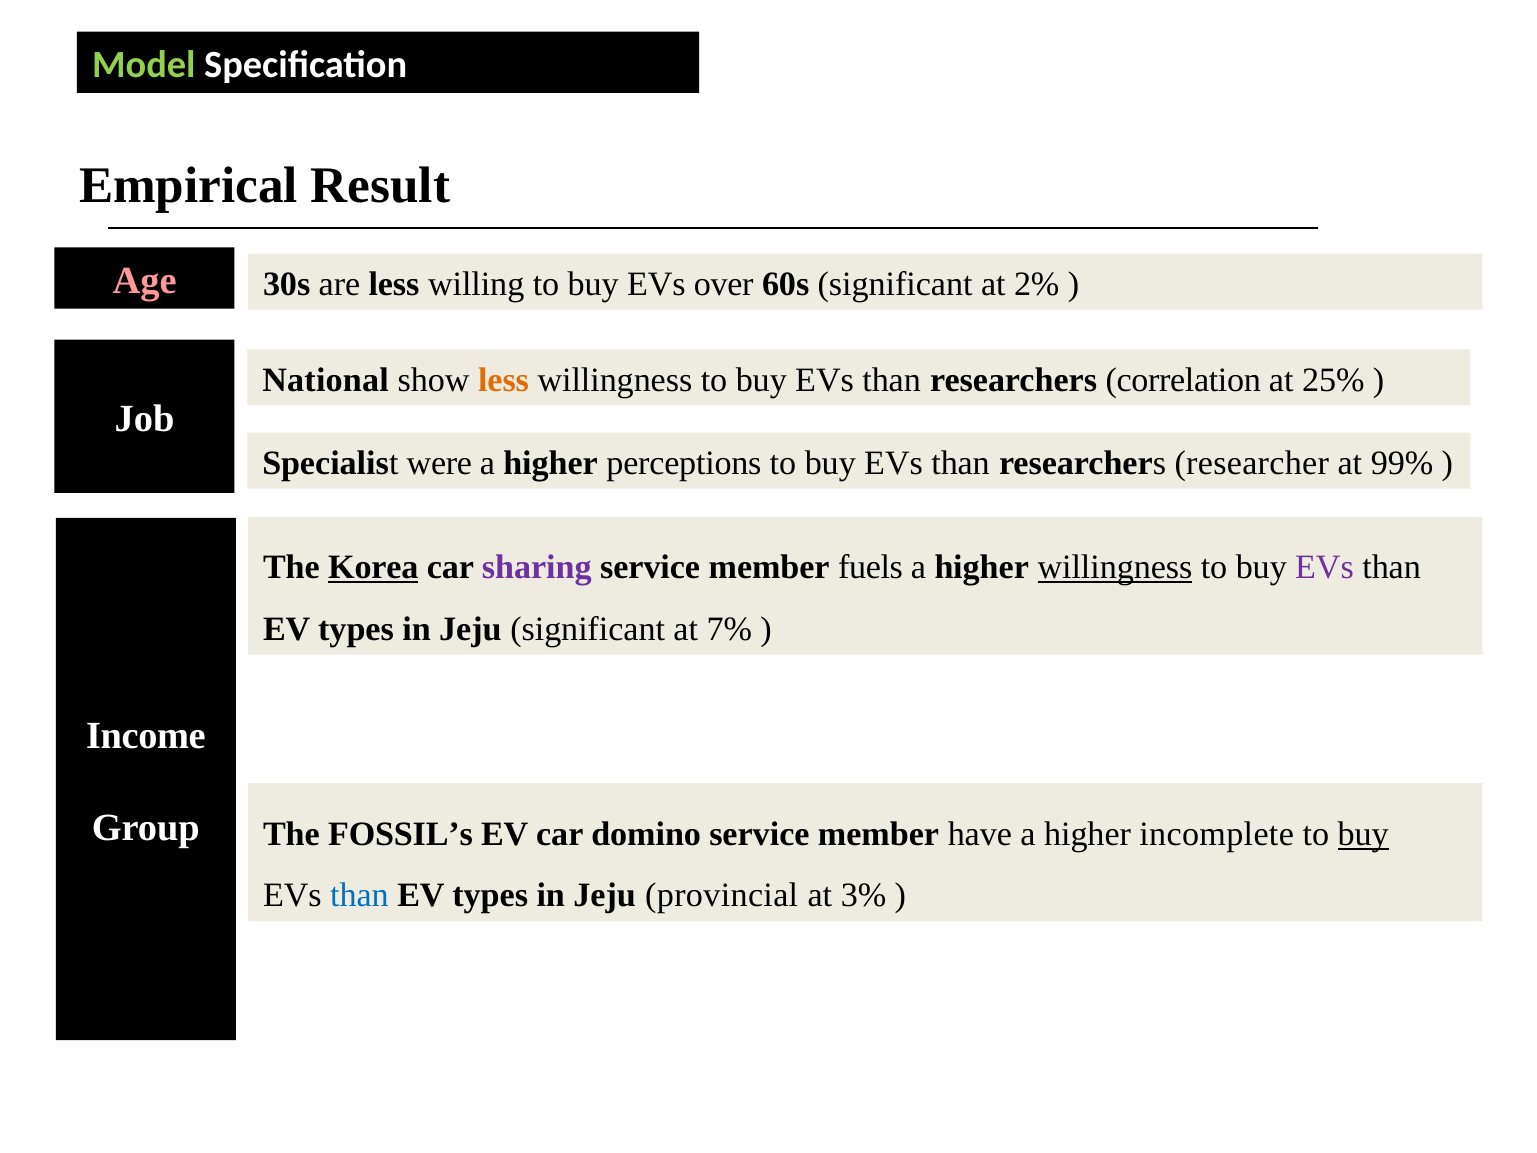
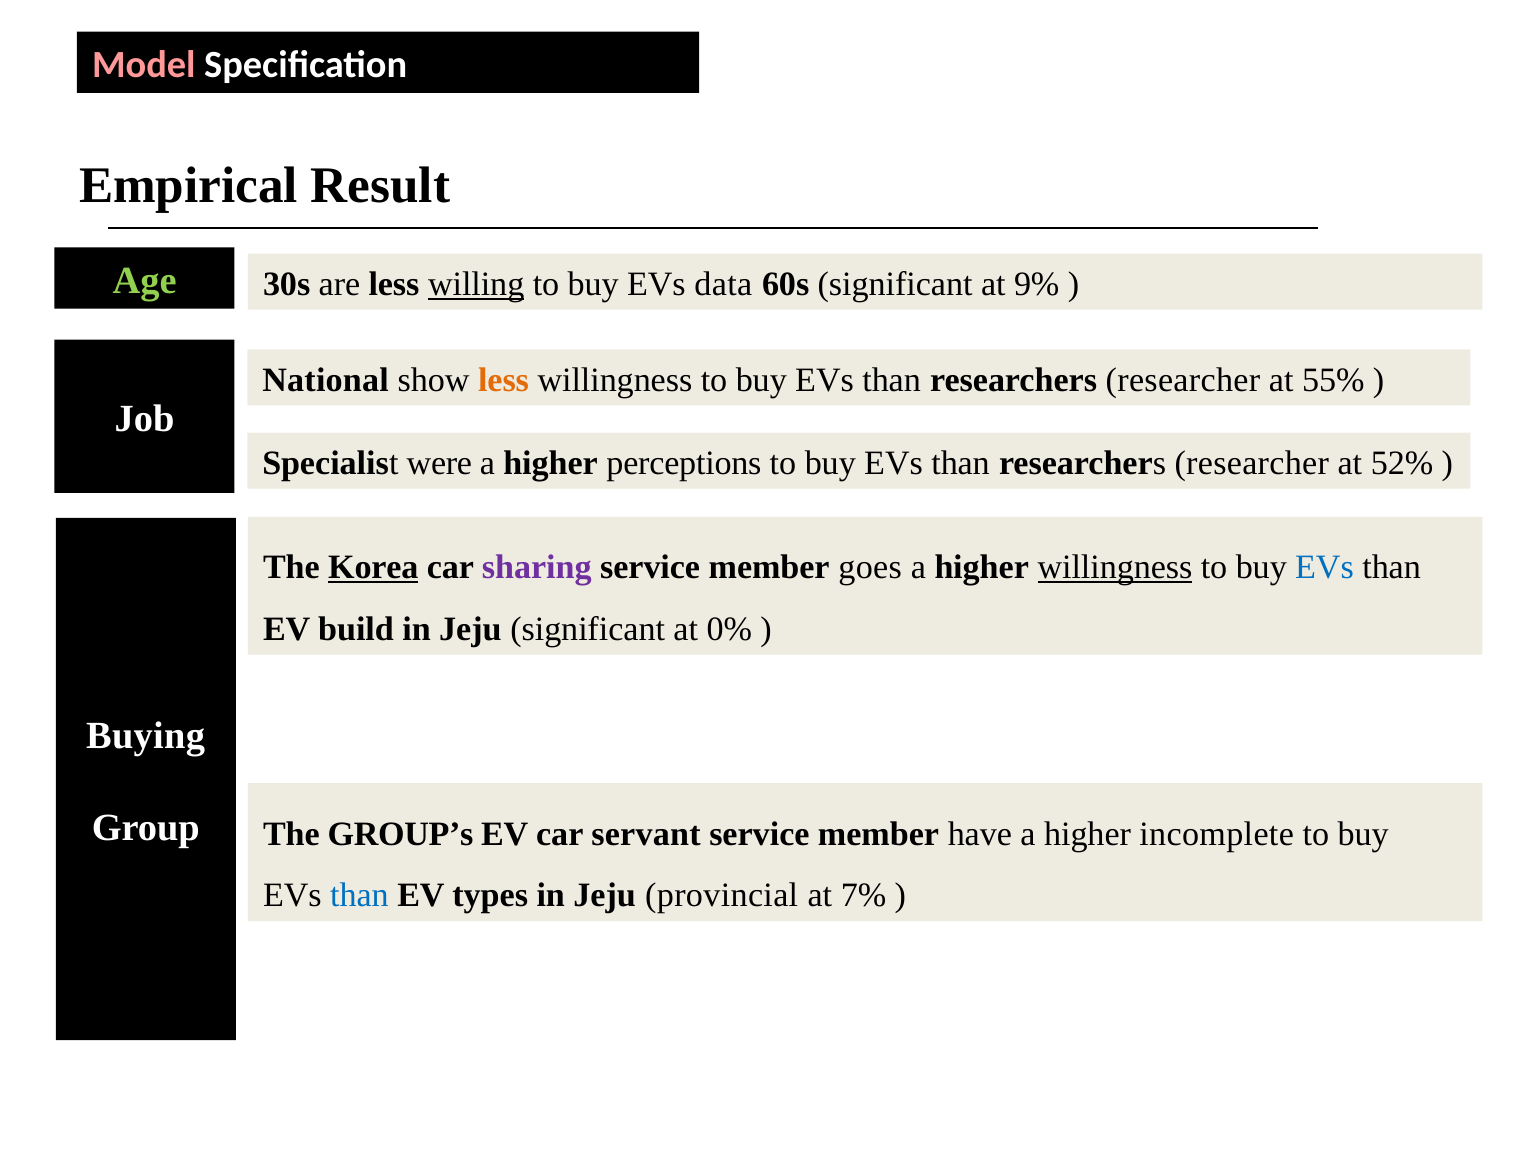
Model colour: light green -> pink
Age colour: pink -> light green
willing underline: none -> present
over: over -> data
2%: 2% -> 9%
correlation at (1183, 380): correlation -> researcher
25%: 25% -> 55%
99%: 99% -> 52%
fuels: fuels -> goes
EVs at (1325, 568) colour: purple -> blue
types at (356, 629): types -> build
7%: 7% -> 0%
Income: Income -> Buying
FOSSIL’s: FOSSIL’s -> GROUP’s
domino: domino -> servant
buy at (1363, 834) underline: present -> none
3%: 3% -> 7%
